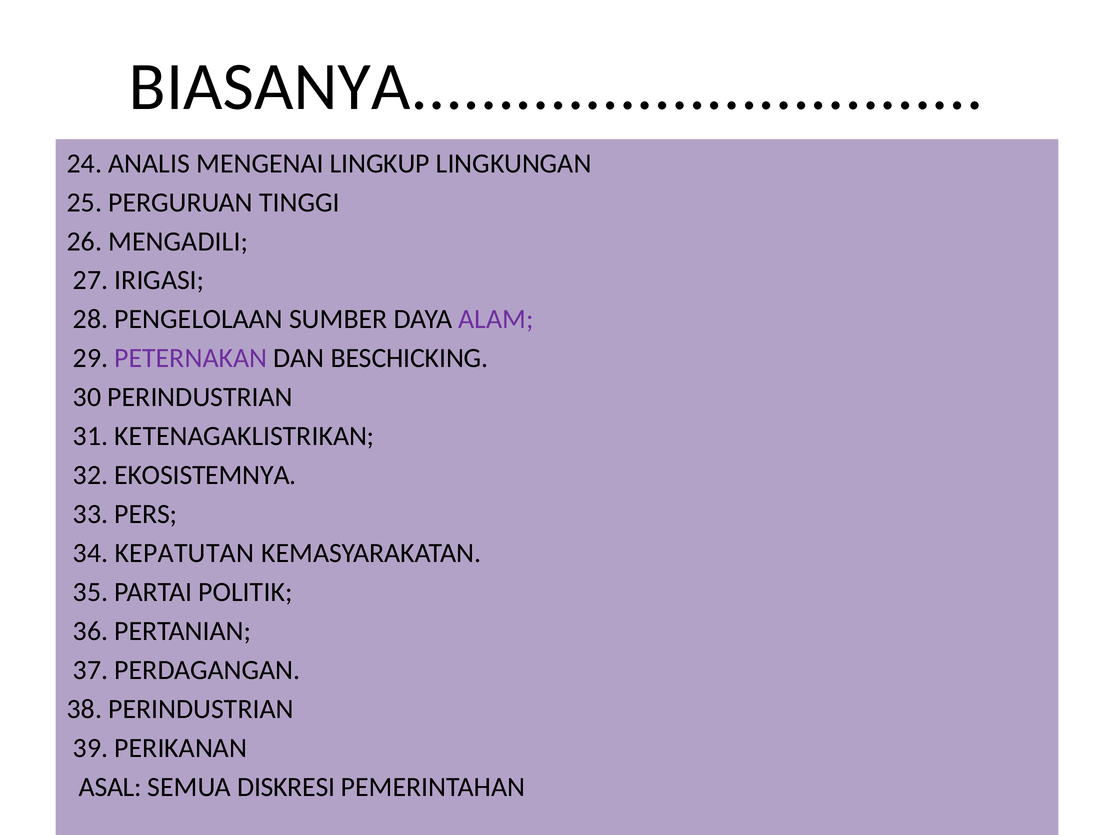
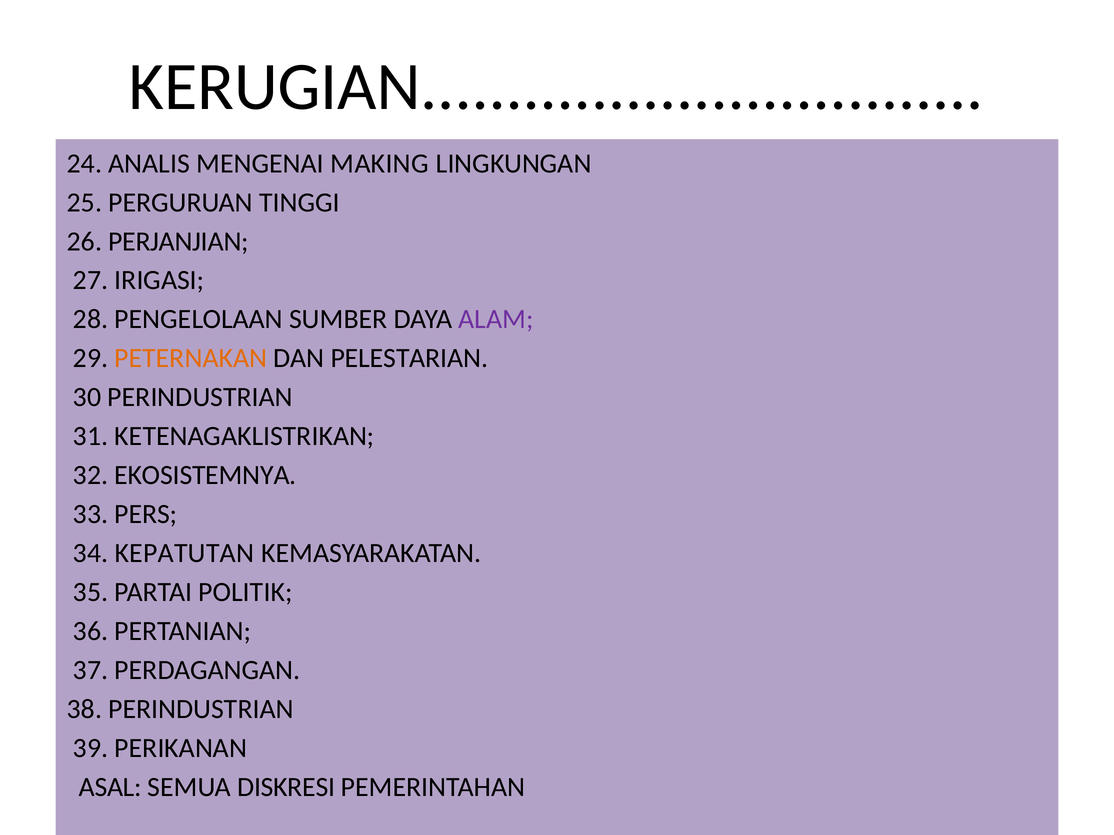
BIASANYA: BIASANYA -> KERUGIAN
LINGKUP: LINGKUP -> MAKING
MENGADILI: MENGADILI -> PERJANJIAN
PETERNAKAN colour: purple -> orange
BESCHICKING: BESCHICKING -> PELESTARIAN
